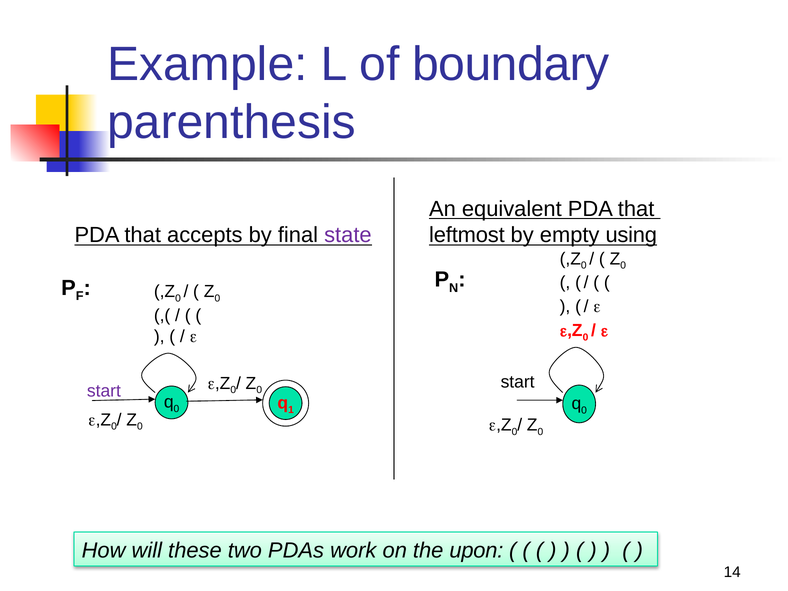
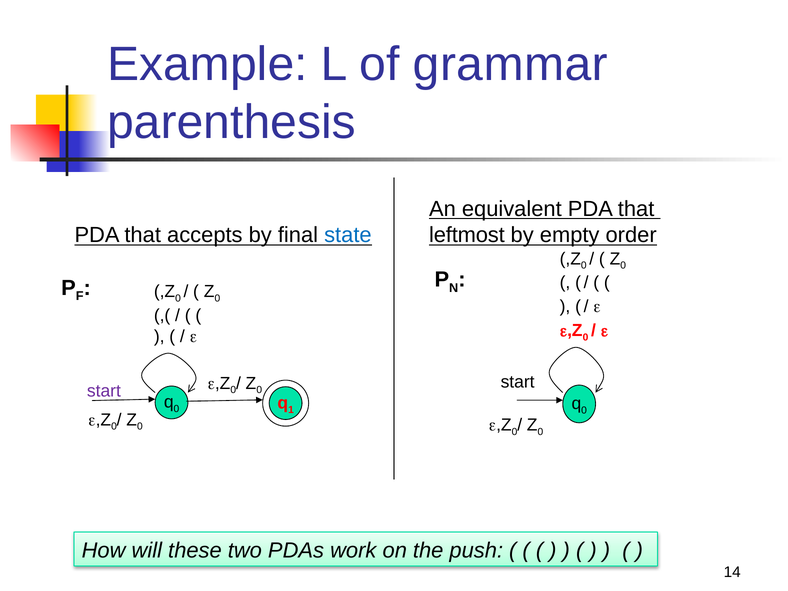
boundary: boundary -> grammar
using: using -> order
state colour: purple -> blue
upon: upon -> push
